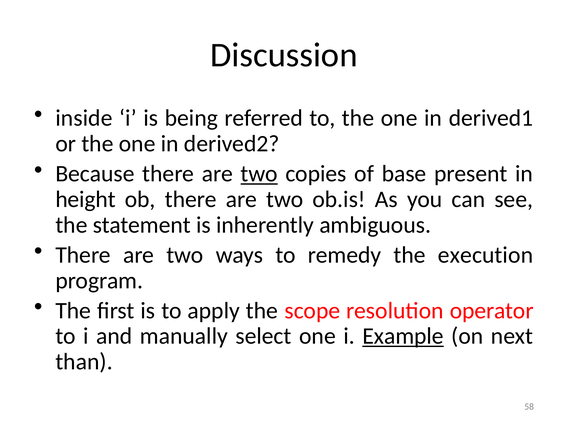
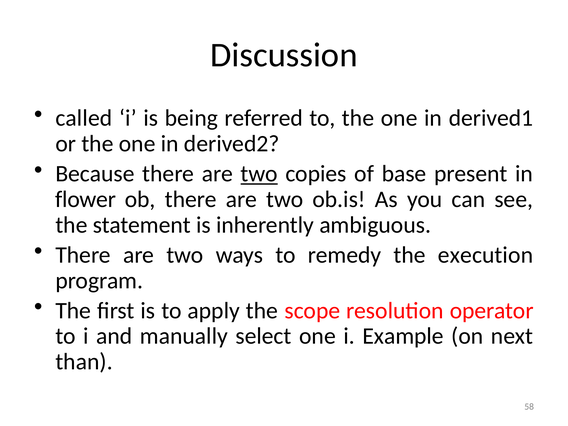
inside: inside -> called
height: height -> flower
Example underline: present -> none
